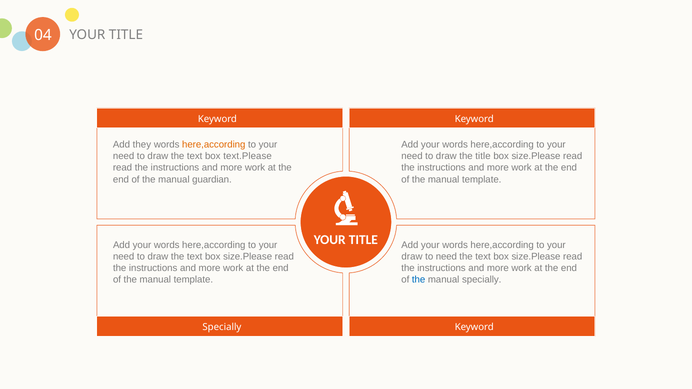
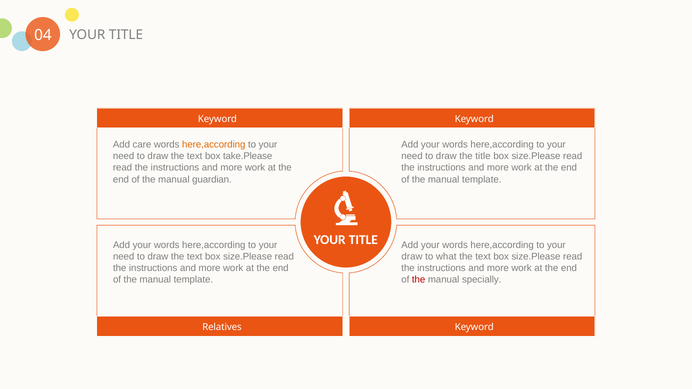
they: they -> care
text.Please: text.Please -> take.Please
to need: need -> what
the at (419, 280) colour: blue -> red
Specially at (222, 327): Specially -> Relatives
